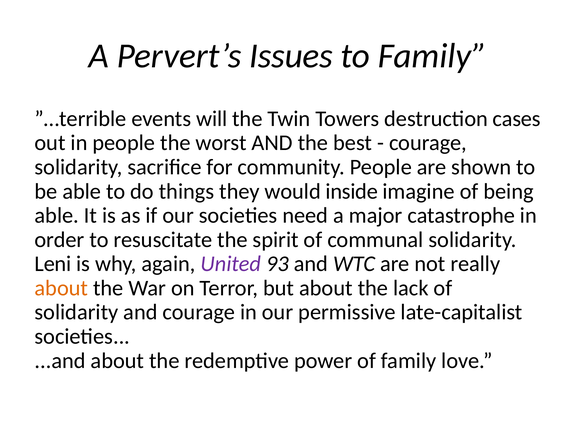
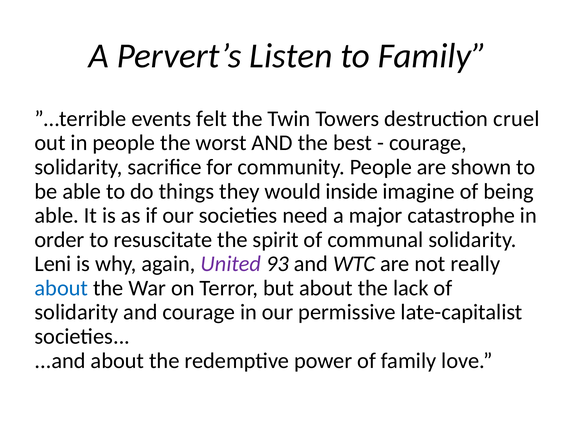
Issues: Issues -> Listen
will: will -> felt
cases: cases -> cruel
about at (61, 288) colour: orange -> blue
